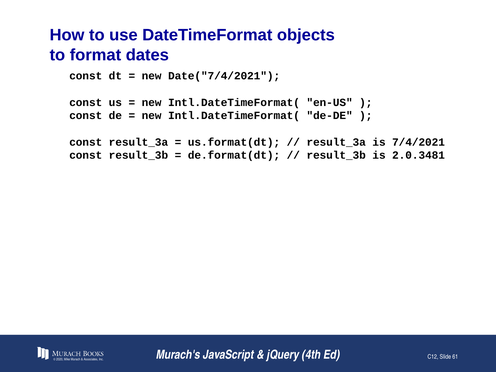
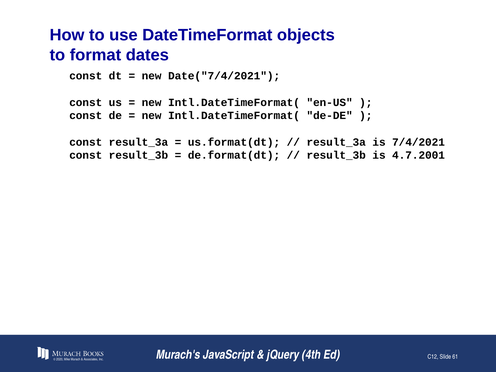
2.0.3481: 2.0.3481 -> 4.7.2001
